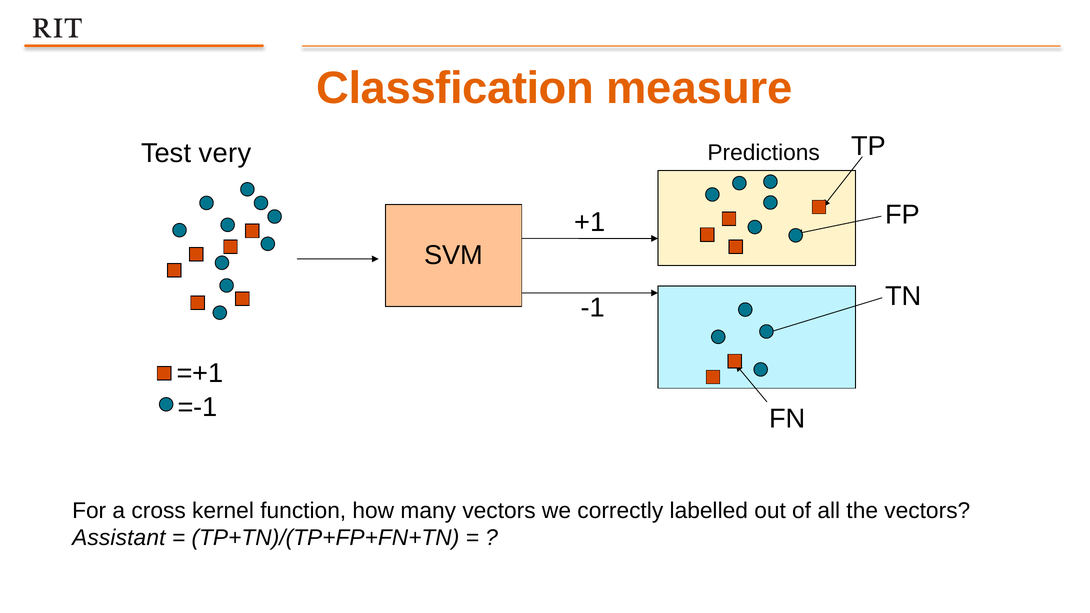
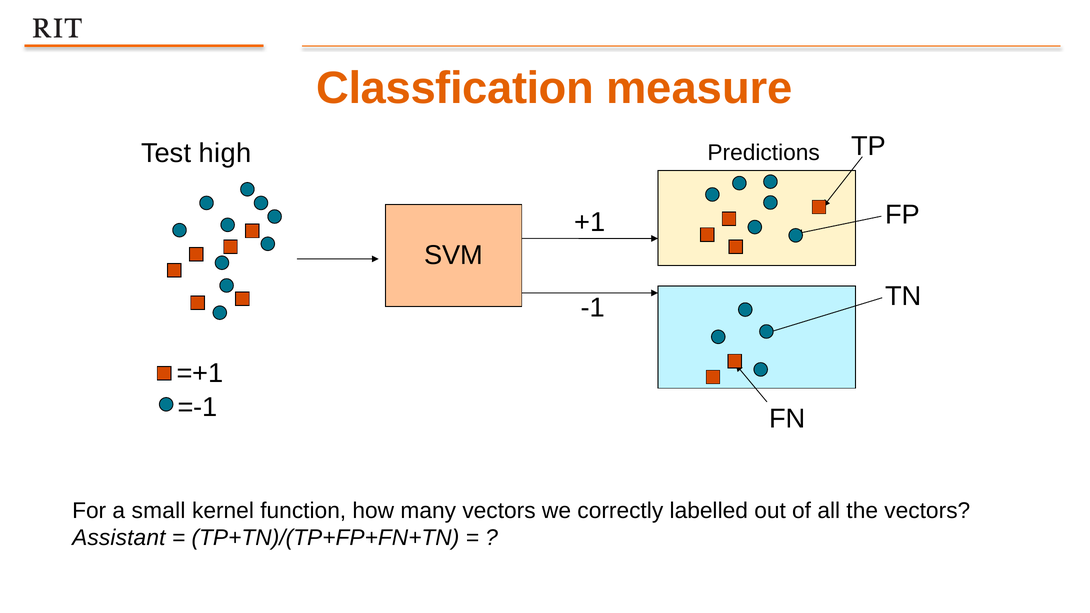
very: very -> high
cross: cross -> small
